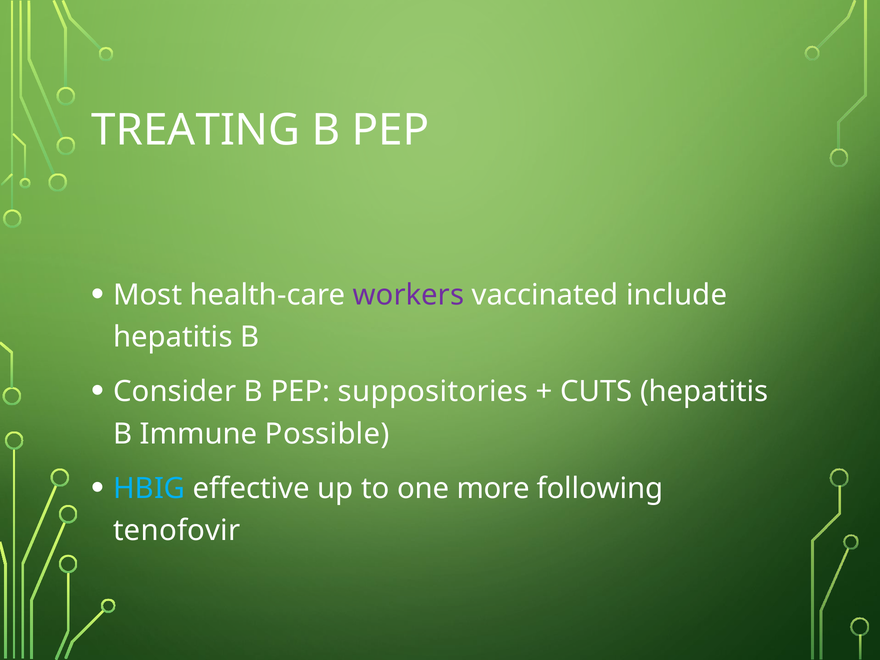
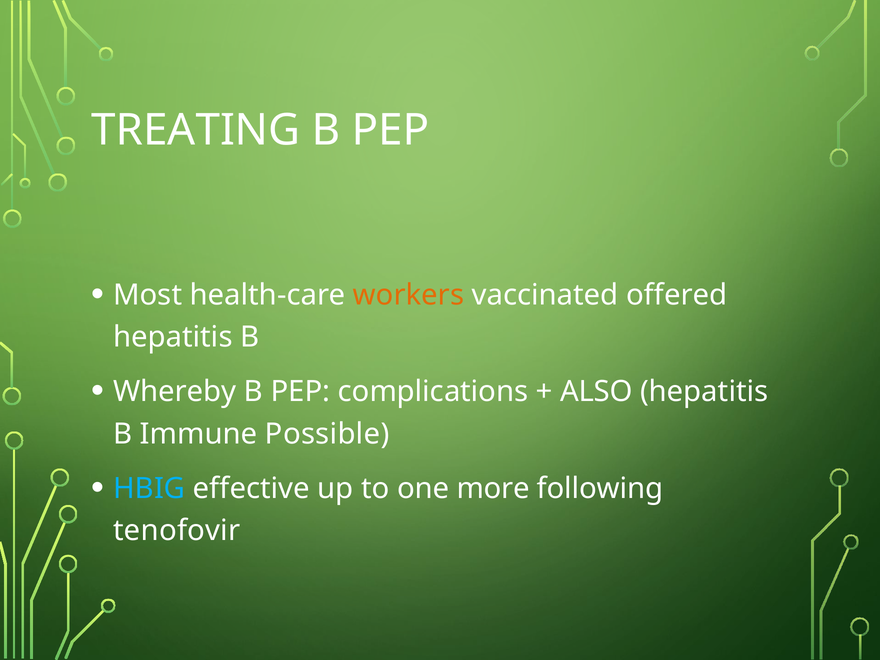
workers colour: purple -> orange
include: include -> offered
Consider: Consider -> Whereby
suppositories: suppositories -> complications
CUTS: CUTS -> ALSO
